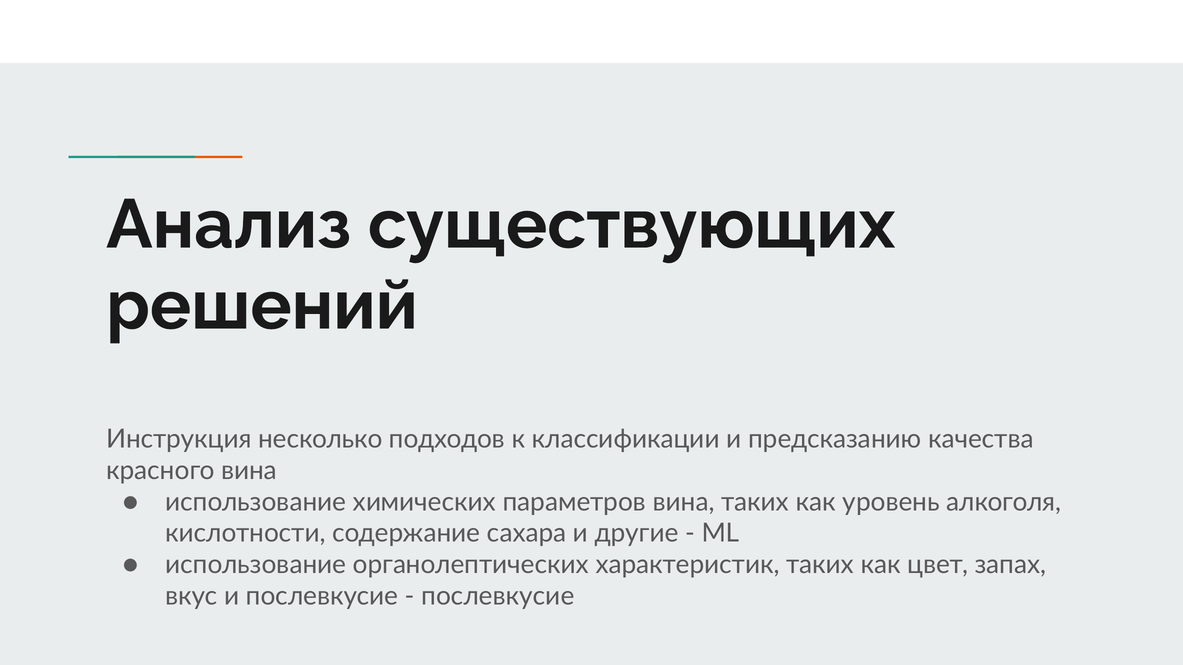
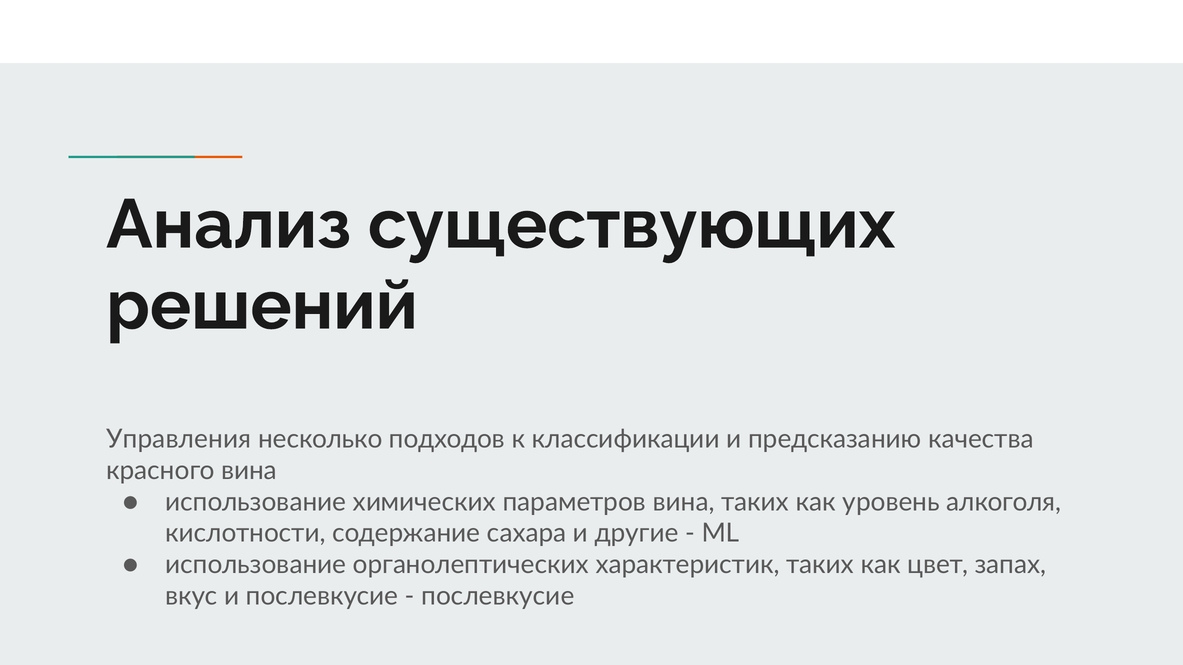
Инструкция: Инструкция -> Управления
